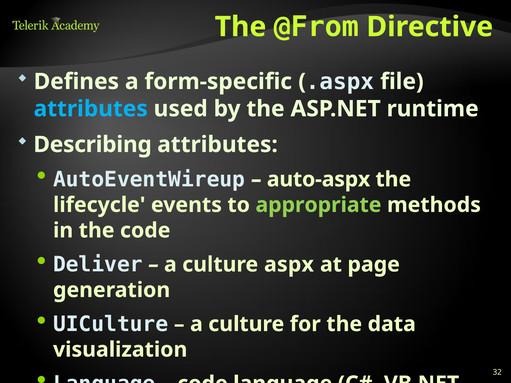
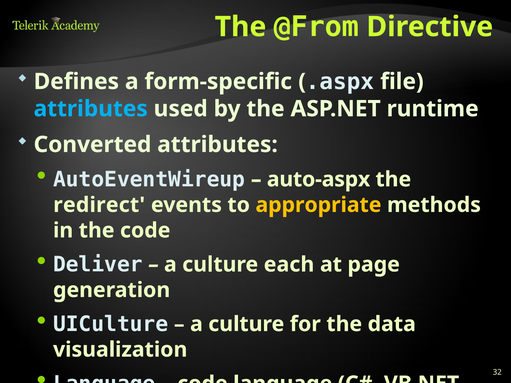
Describing: Describing -> Converted
lifecycle: lifecycle -> redirect
appropriate colour: light green -> yellow
aspx: aspx -> each
